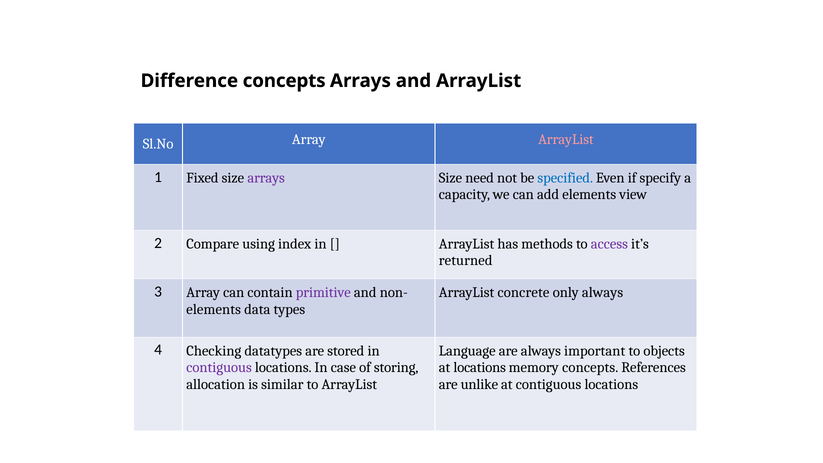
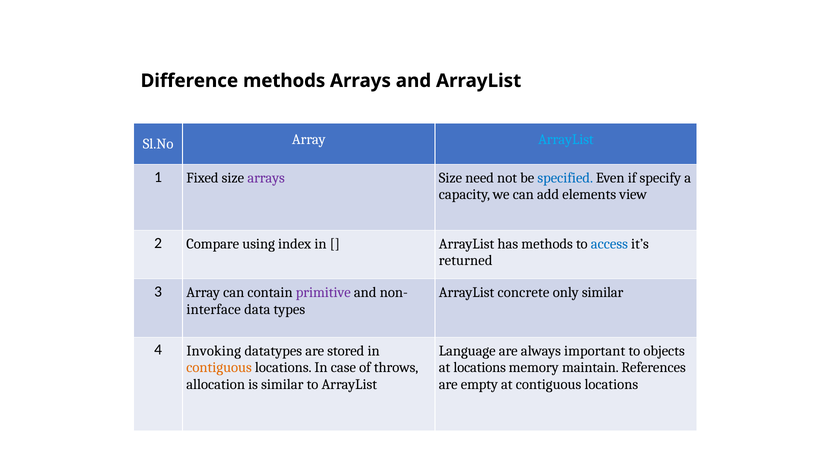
Difference concepts: concepts -> methods
ArrayList at (566, 139) colour: pink -> light blue
access colour: purple -> blue
only always: always -> similar
elements at (214, 309): elements -> interface
Checking: Checking -> Invoking
contiguous at (219, 368) colour: purple -> orange
storing: storing -> throws
memory concepts: concepts -> maintain
unlike: unlike -> empty
